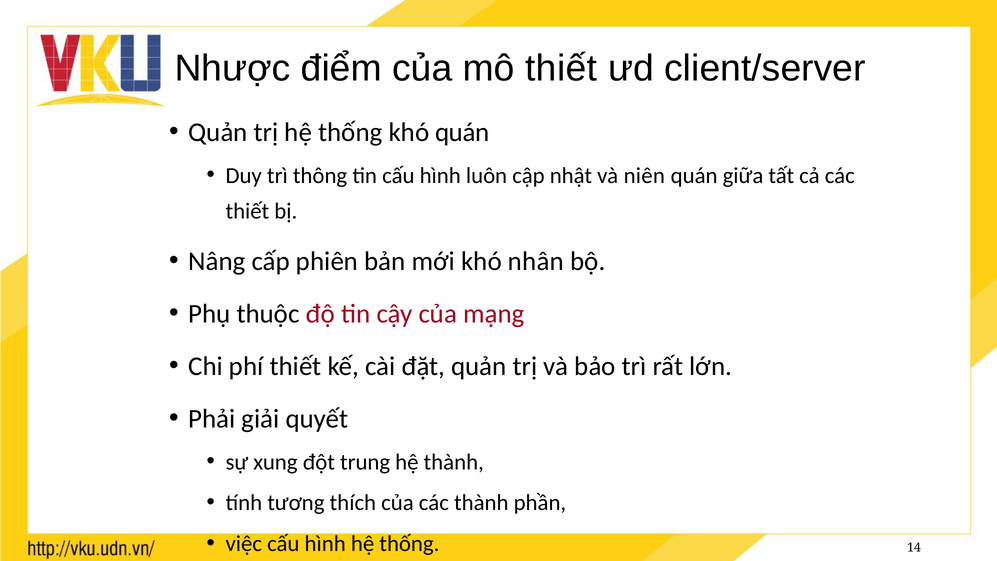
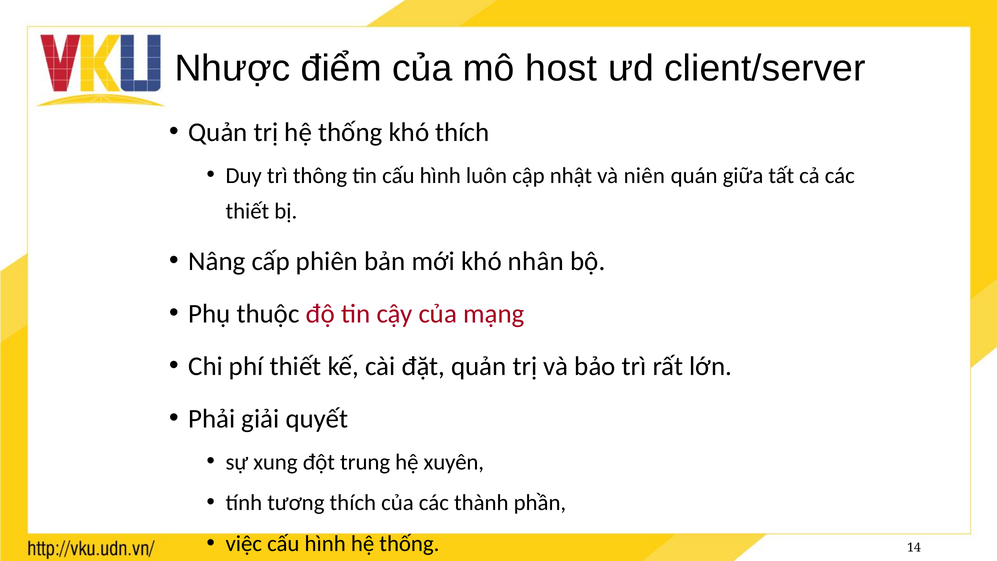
mô thiết: thiết -> host
khó quán: quán -> thích
hệ thành: thành -> xuyên
